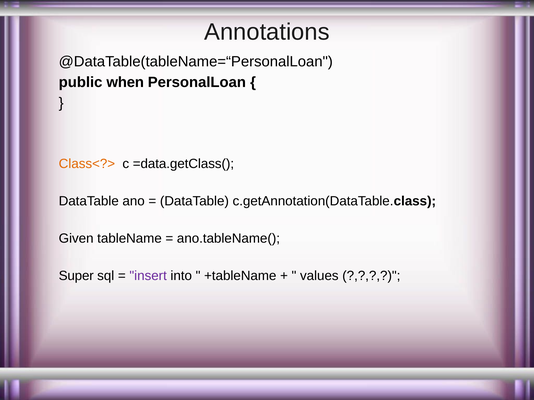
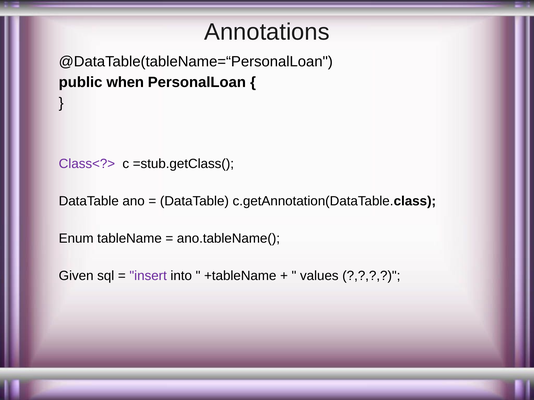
Class<?> colour: orange -> purple
=data.getClass(: =data.getClass( -> =stub.getClass(
Given: Given -> Enum
Super: Super -> Given
